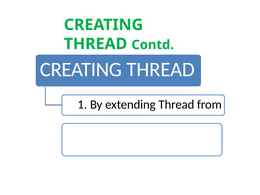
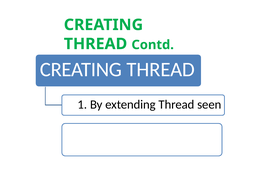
from: from -> seen
